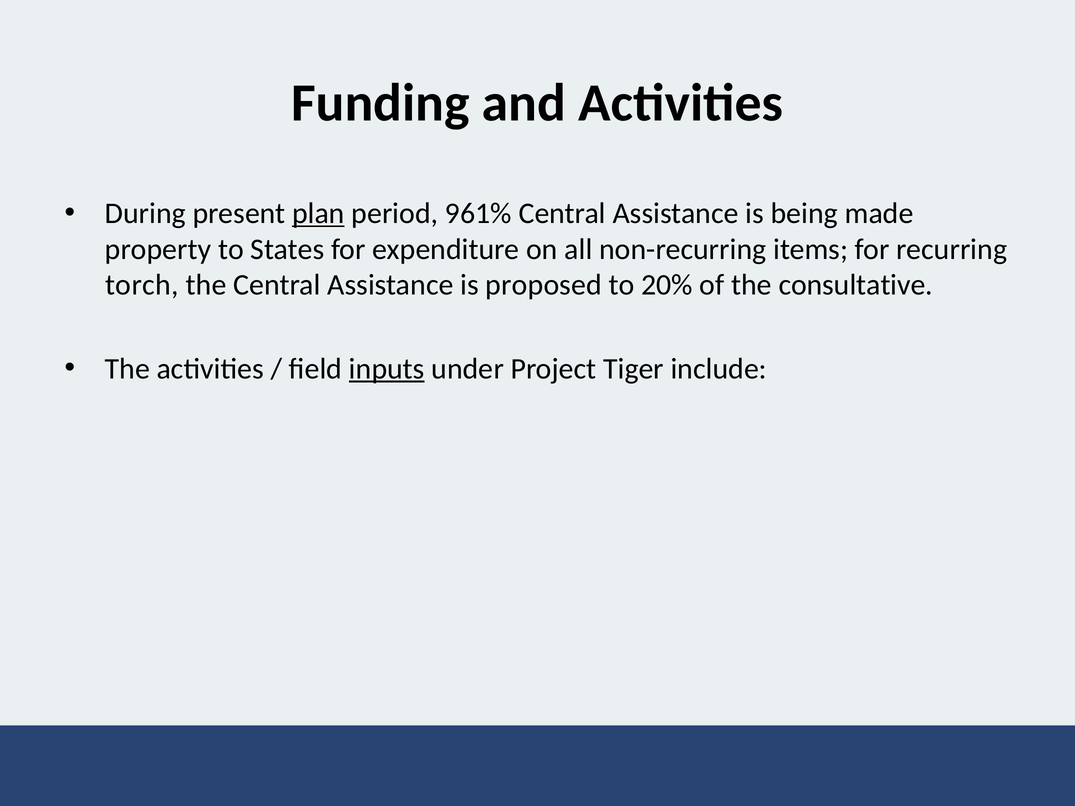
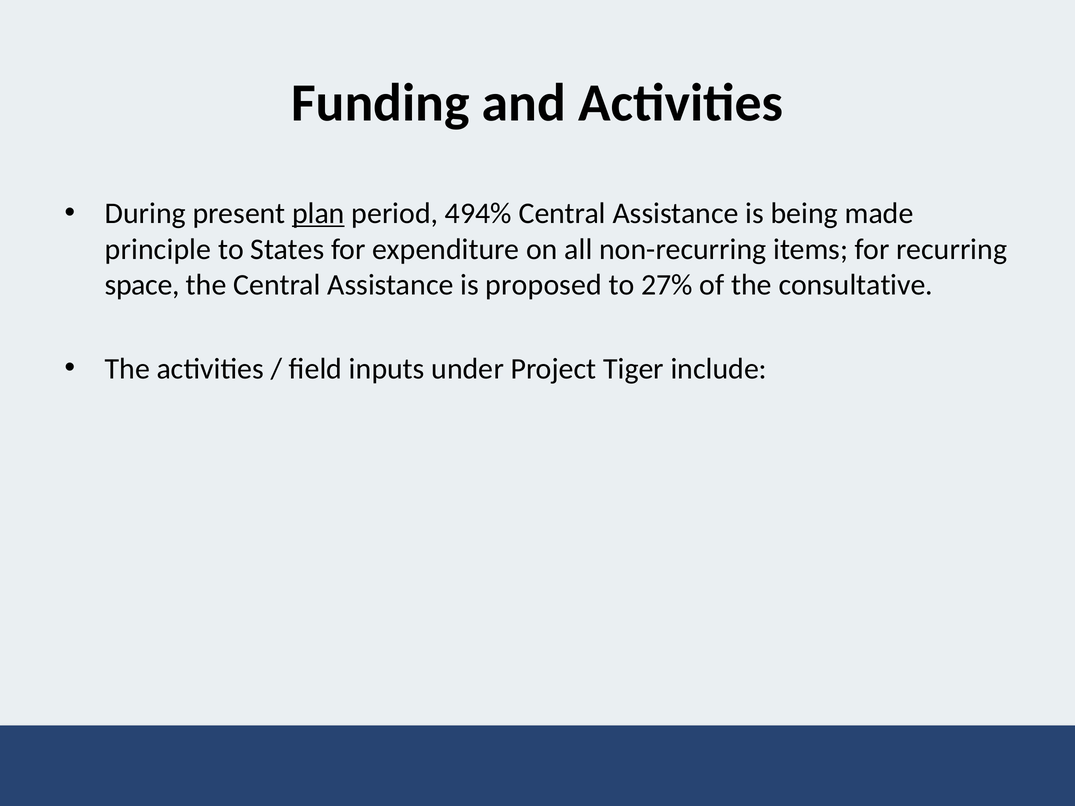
961%: 961% -> 494%
property: property -> principle
torch: torch -> space
20%: 20% -> 27%
inputs underline: present -> none
